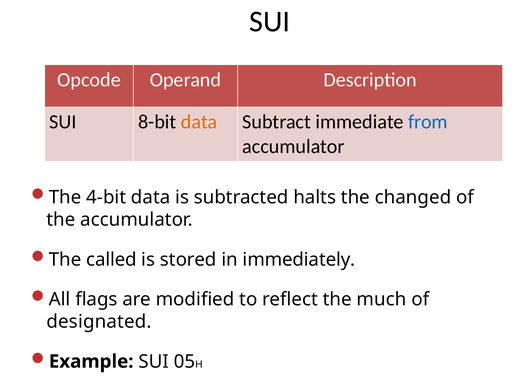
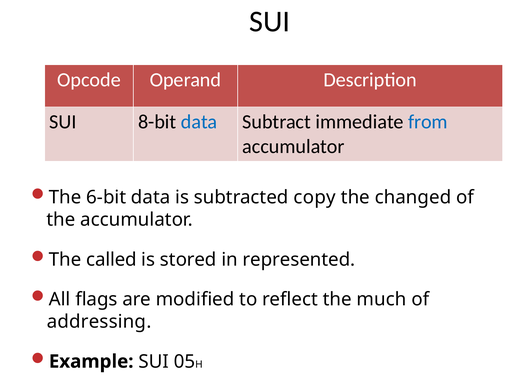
data at (199, 122) colour: orange -> blue
4-bit: 4-bit -> 6-bit
halts: halts -> copy
immediately: immediately -> represented
designated: designated -> addressing
